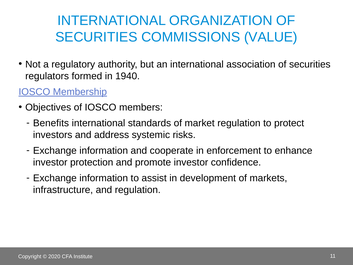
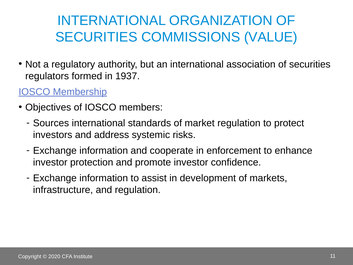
1940: 1940 -> 1937
Benefits: Benefits -> Sources
